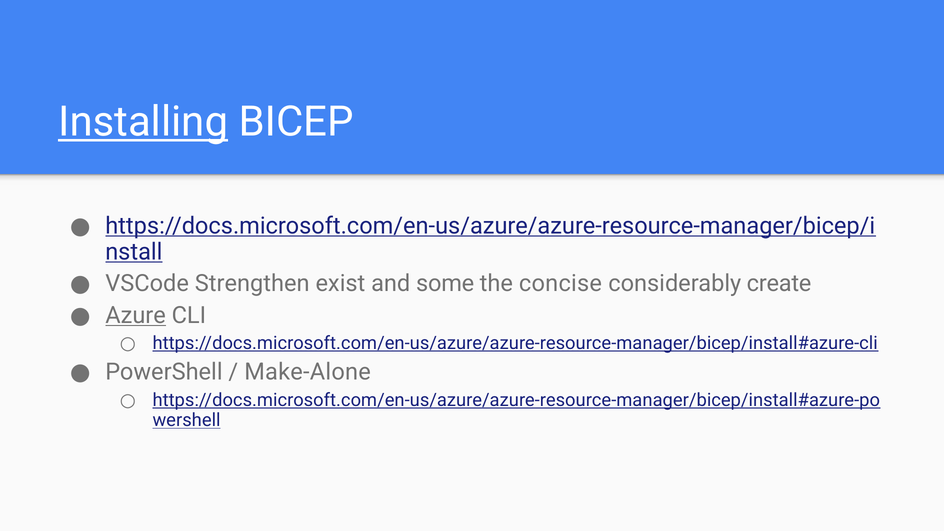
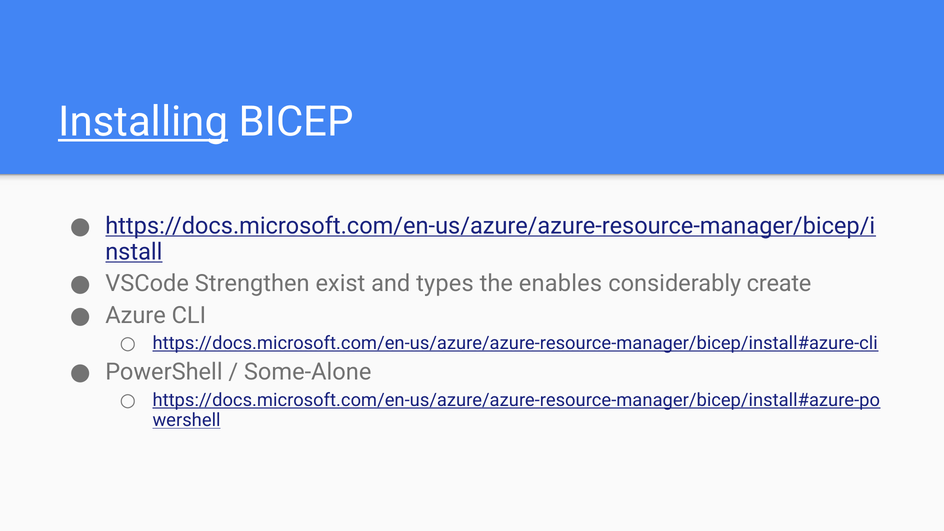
some: some -> types
concise: concise -> enables
Azure underline: present -> none
Make-Alone: Make-Alone -> Some-Alone
